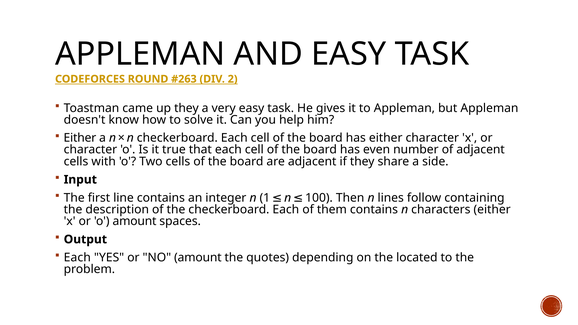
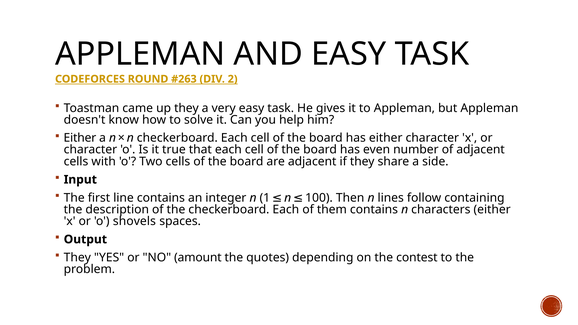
o amount: amount -> shovels
Each at (77, 258): Each -> They
located: located -> contest
